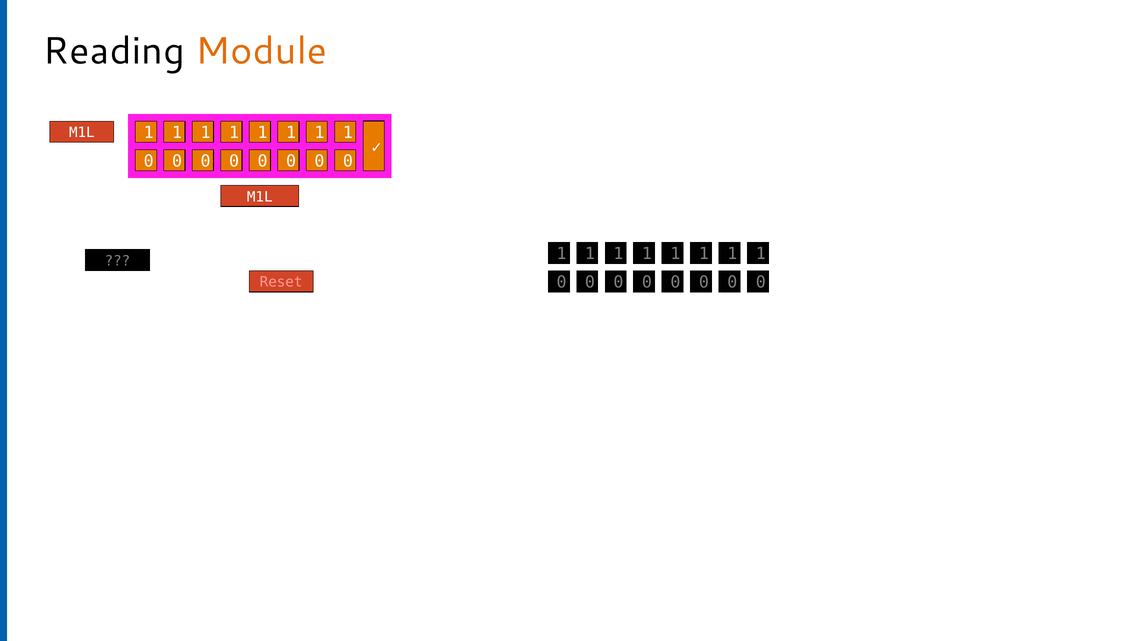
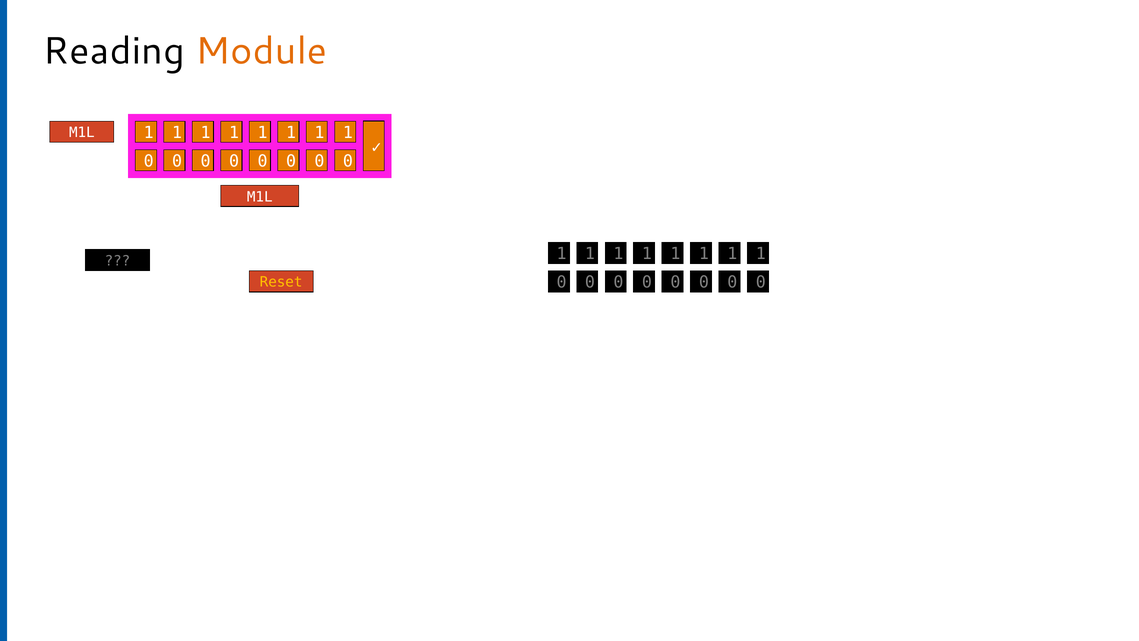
Reset colour: pink -> yellow
